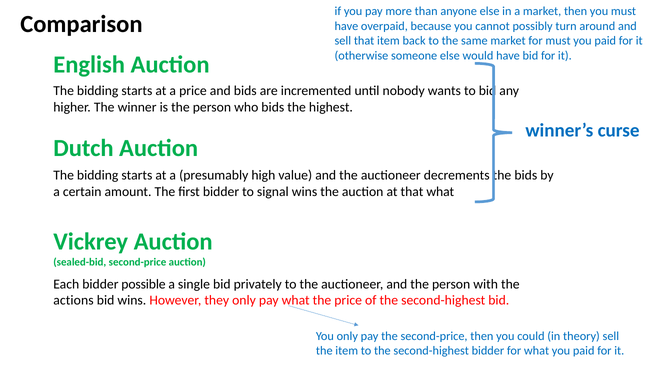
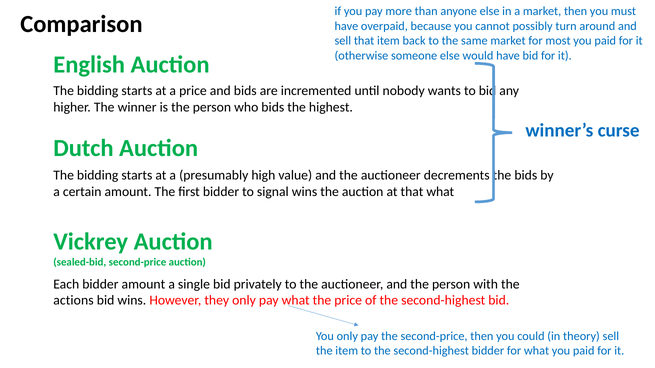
for must: must -> most
bidder possible: possible -> amount
